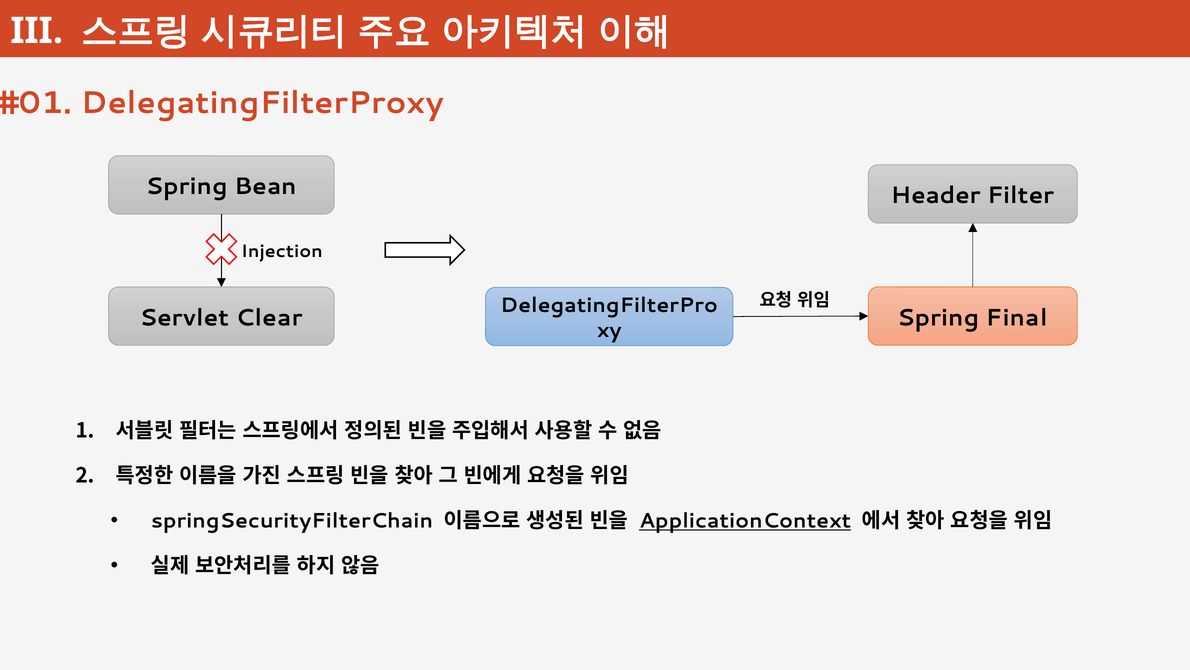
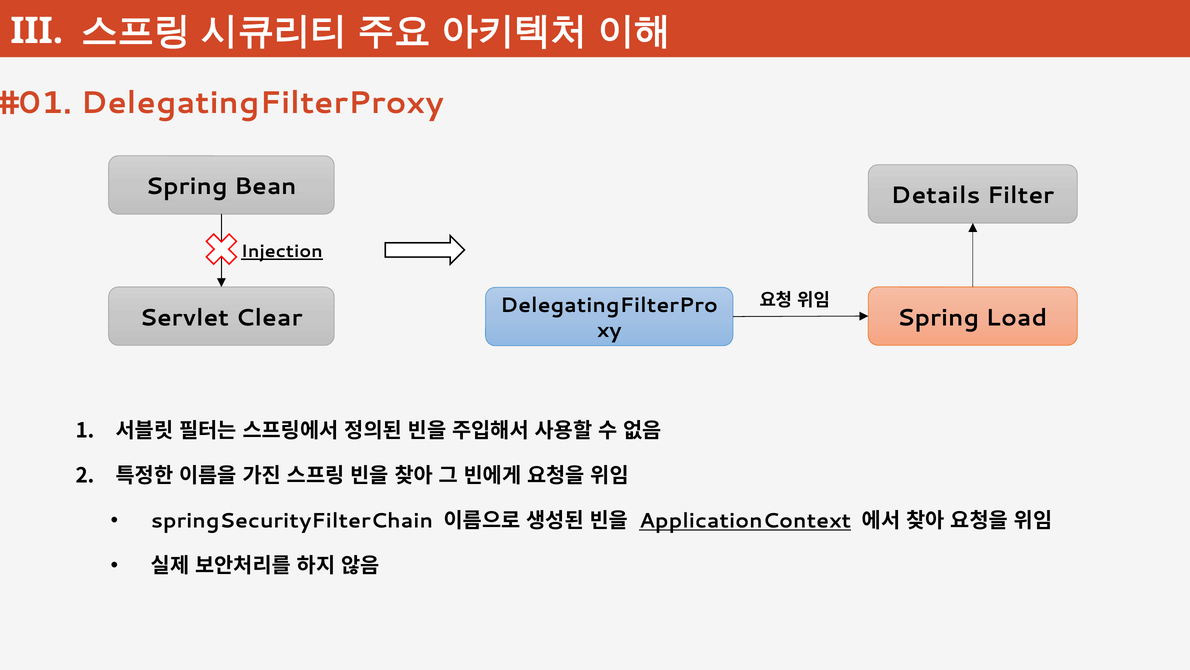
Header: Header -> Details
Injection underline: none -> present
Final: Final -> Load
